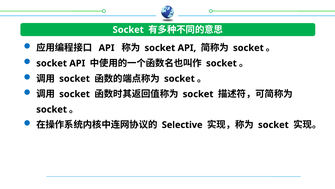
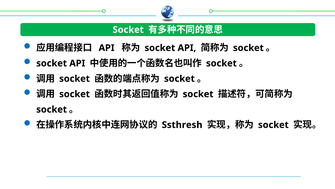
Selective: Selective -> Ssthresh
